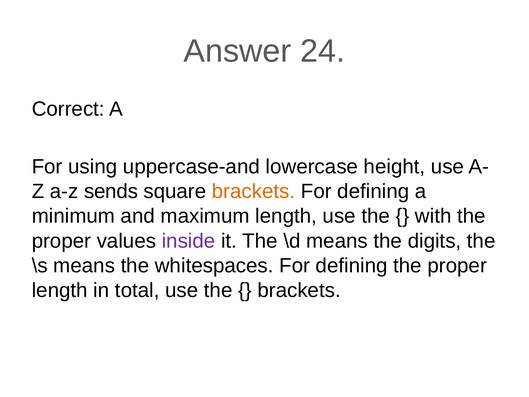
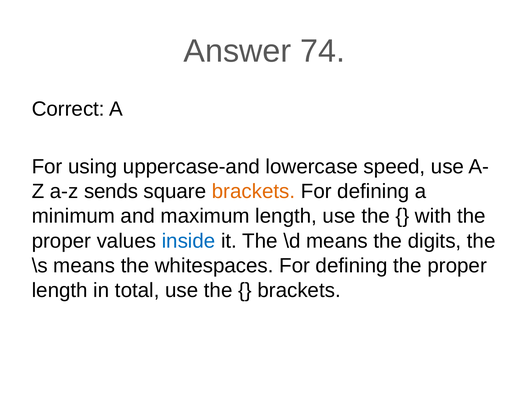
24: 24 -> 74
height: height -> speed
inside colour: purple -> blue
